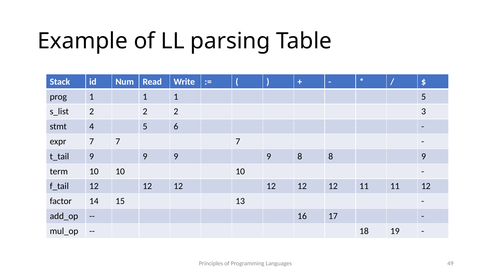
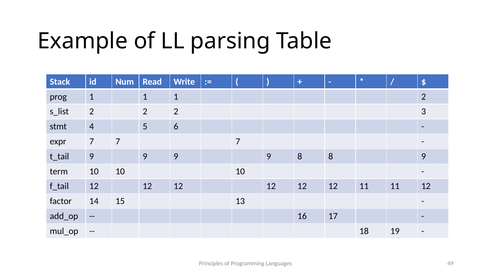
1 5: 5 -> 2
